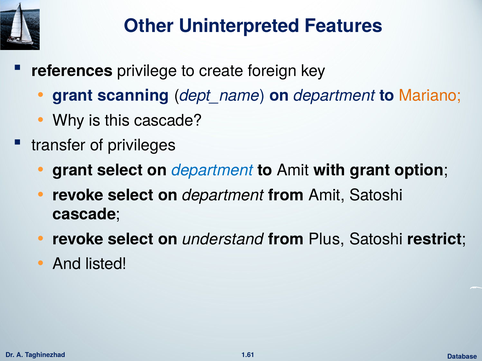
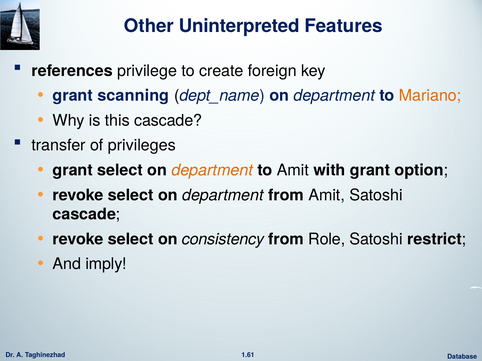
department at (212, 170) colour: blue -> orange
understand: understand -> consistency
Plus: Plus -> Role
listed: listed -> imply
